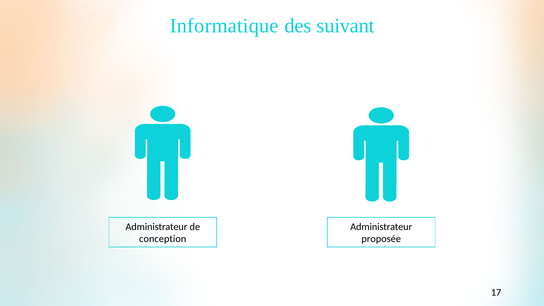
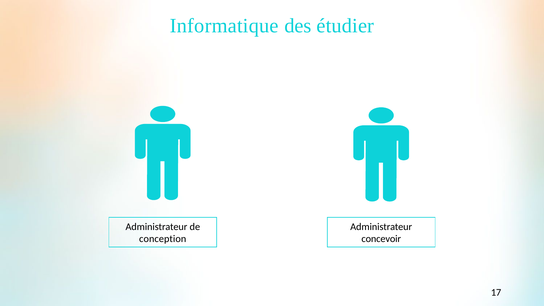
suivant: suivant -> étudier
proposée: proposée -> concevoir
